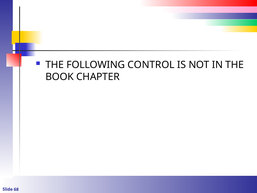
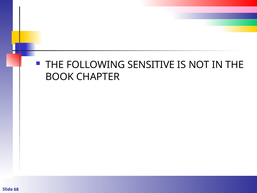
CONTROL: CONTROL -> SENSITIVE
